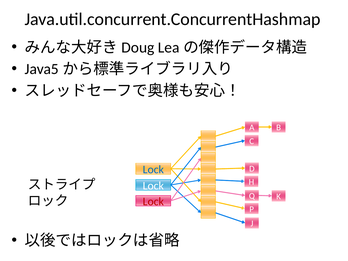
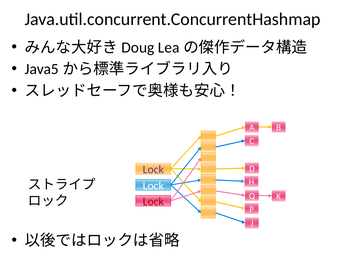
Lock at (153, 170) colour: blue -> purple
